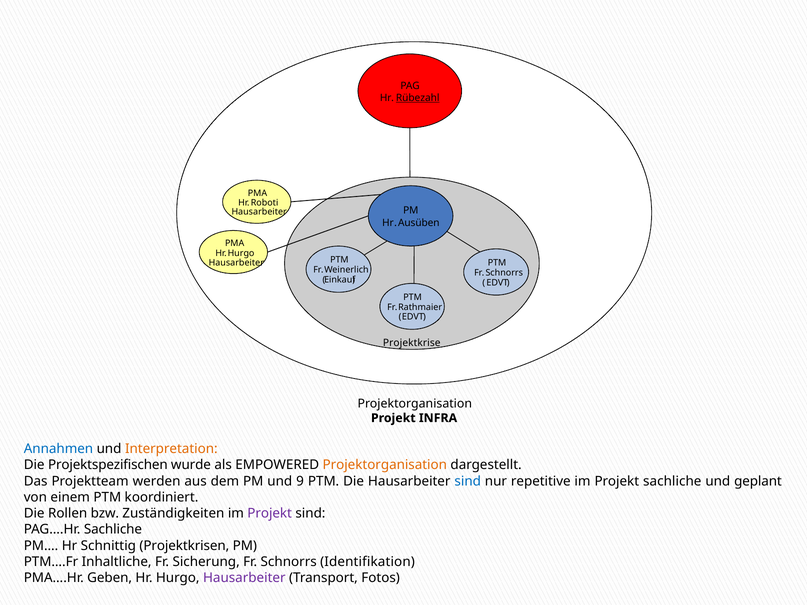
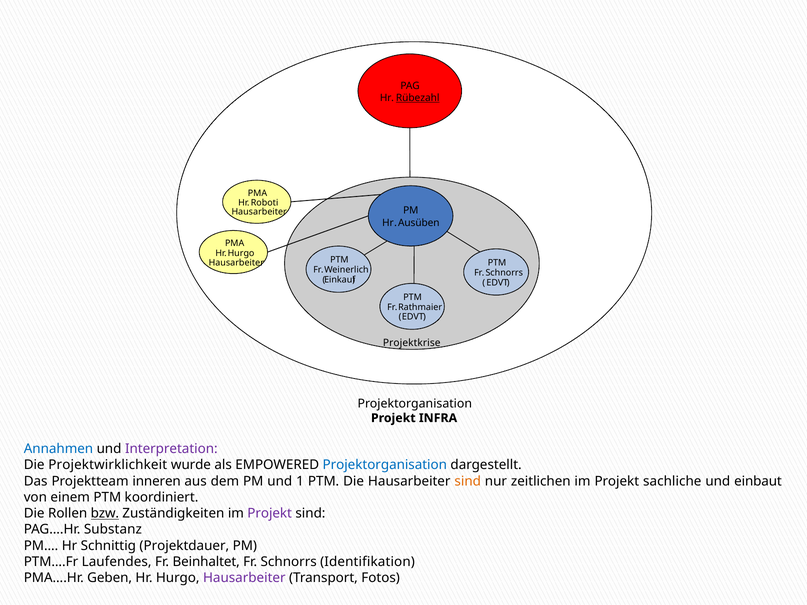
Interpretation colour: orange -> purple
Projektspezifischen: Projektspezifischen -> Projektwirklichkeit
Projektorganisation at (385, 465) colour: orange -> blue
werden: werden -> inneren
9: 9 -> 1
sind at (468, 481) colour: blue -> orange
repetitive: repetitive -> zeitlichen
geplant: geplant -> einbaut
bzw underline: none -> present
PAG….Hr Sachliche: Sachliche -> Substanz
Projektkrisen: Projektkrisen -> Projektdauer
Inhaltliche: Inhaltliche -> Laufendes
Sicherung: Sicherung -> Beinhaltet
